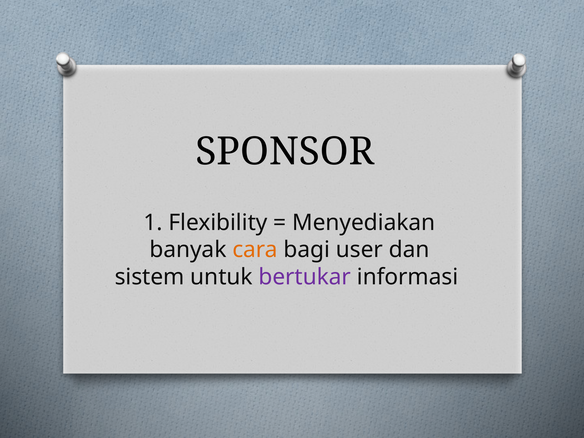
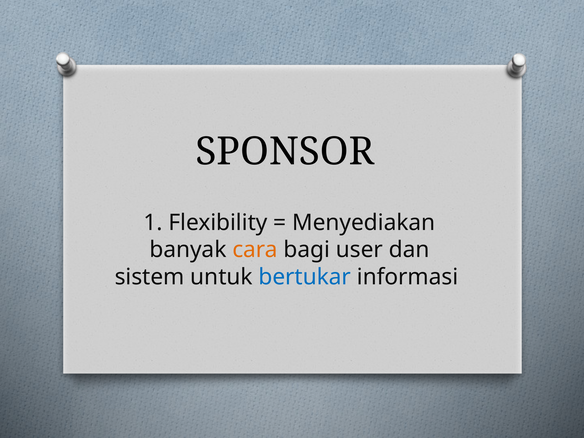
bertukar colour: purple -> blue
